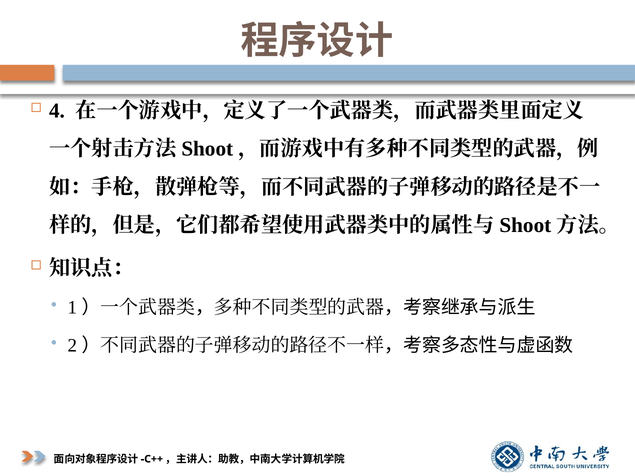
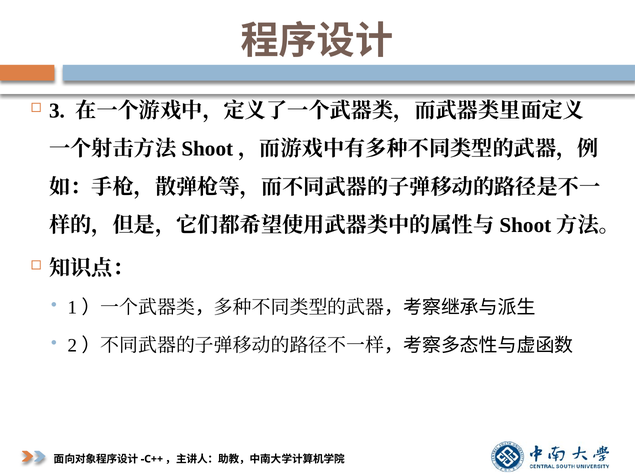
4: 4 -> 3
